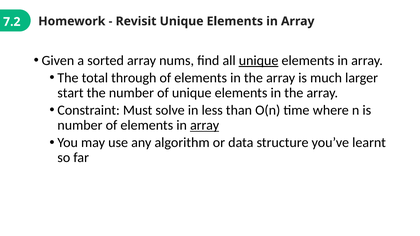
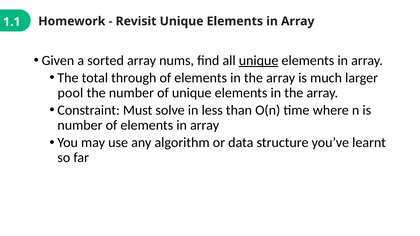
7.2: 7.2 -> 1.1
start: start -> pool
array at (205, 125) underline: present -> none
